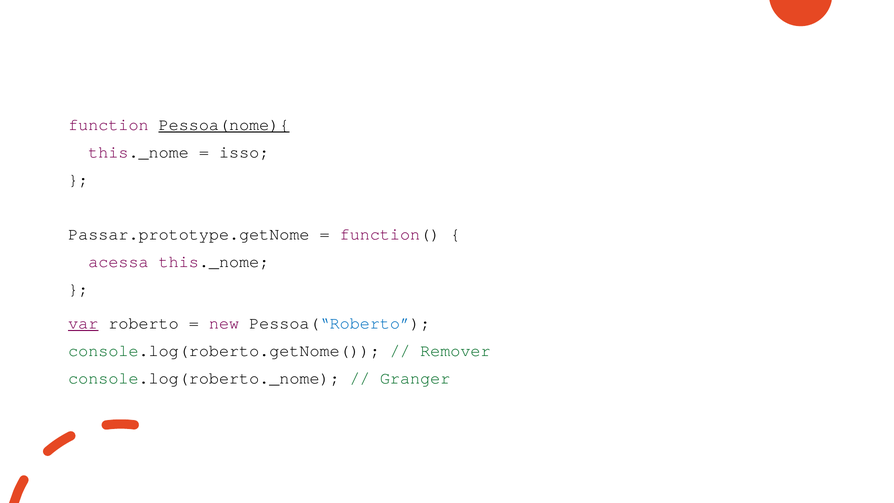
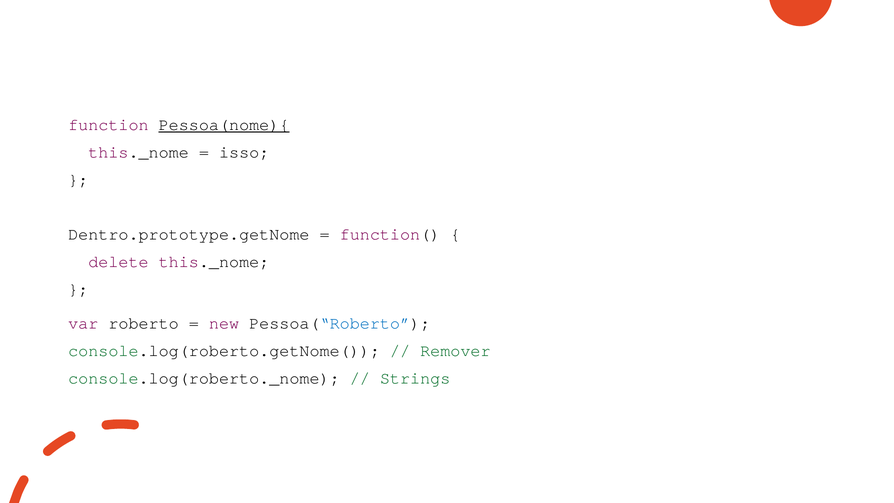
Passar.prototype.getNome: Passar.prototype.getNome -> Dentro.prototype.getNome
acessa: acessa -> delete
var underline: present -> none
Granger: Granger -> Strings
